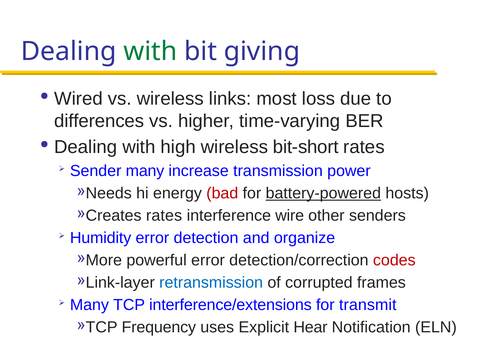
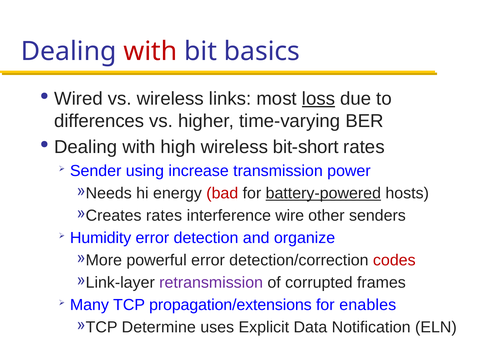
with at (150, 51) colour: green -> red
giving: giving -> basics
loss underline: none -> present
Sender many: many -> using
retransmission colour: blue -> purple
interference/extensions: interference/extensions -> propagation/extensions
transmit: transmit -> enables
Frequency: Frequency -> Determine
Hear: Hear -> Data
